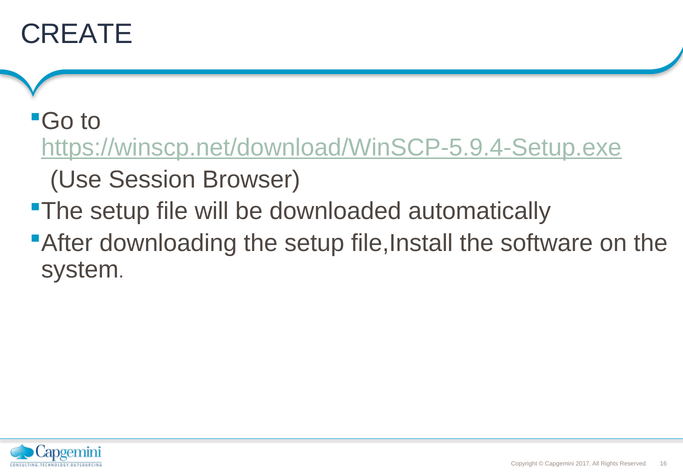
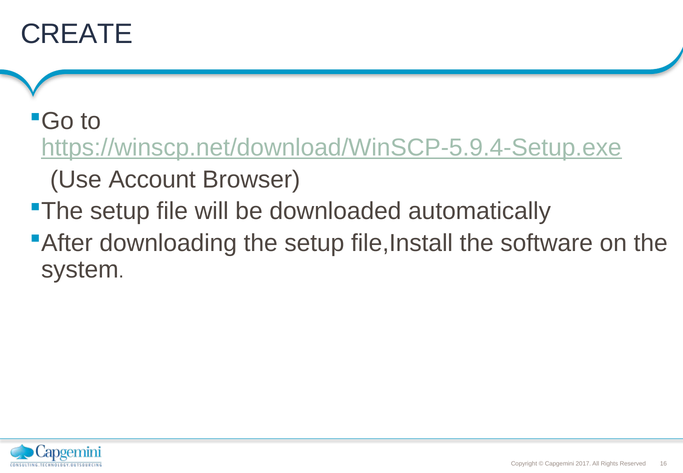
Session: Session -> Account
